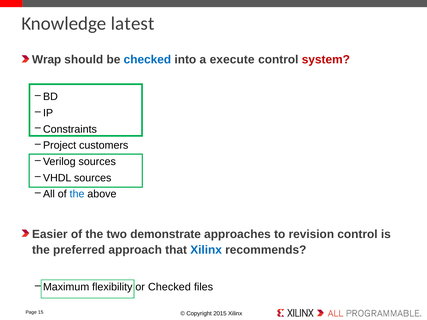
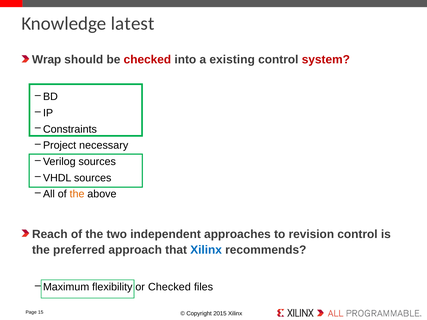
checked at (147, 60) colour: blue -> red
execute: execute -> existing
customers: customers -> necessary
the at (77, 194) colour: blue -> orange
Easier: Easier -> Reach
demonstrate: demonstrate -> independent
